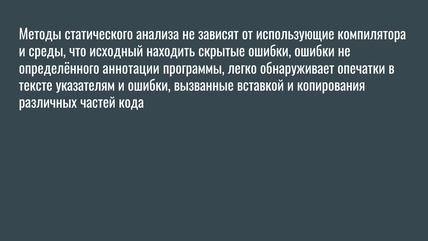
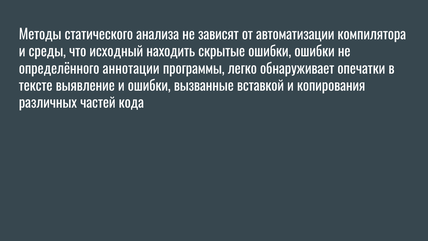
использующие: использующие -> автоматизации
указателям: указателям -> выявление
